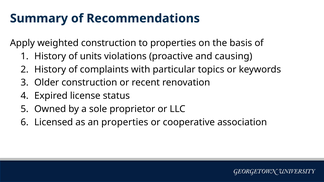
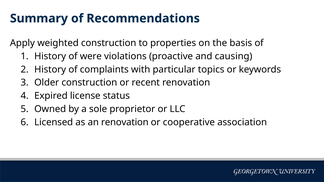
units: units -> were
an properties: properties -> renovation
